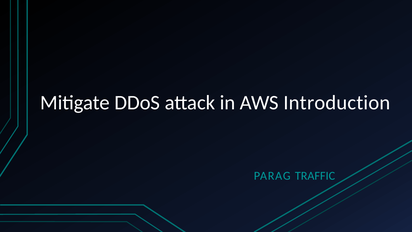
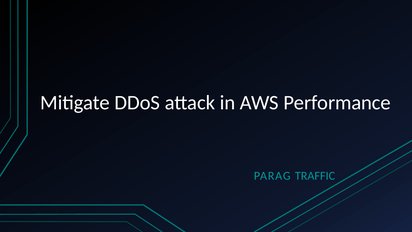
Introduction: Introduction -> Performance
